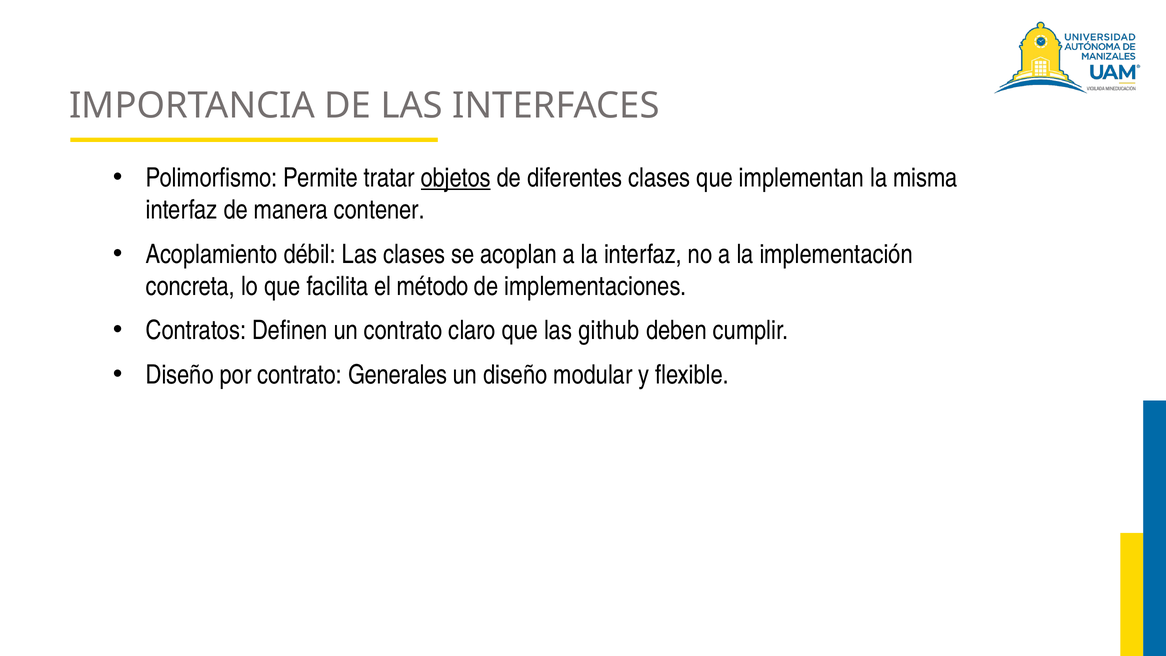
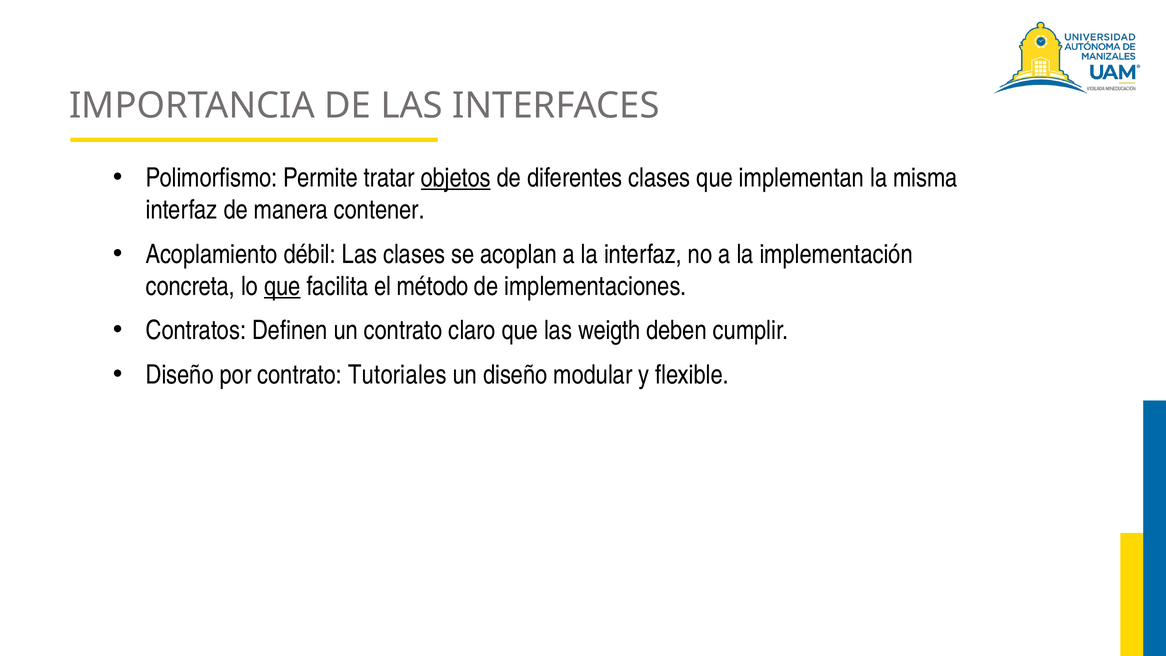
que at (282, 286) underline: none -> present
github: github -> weigth
Generales: Generales -> Tutoriales
